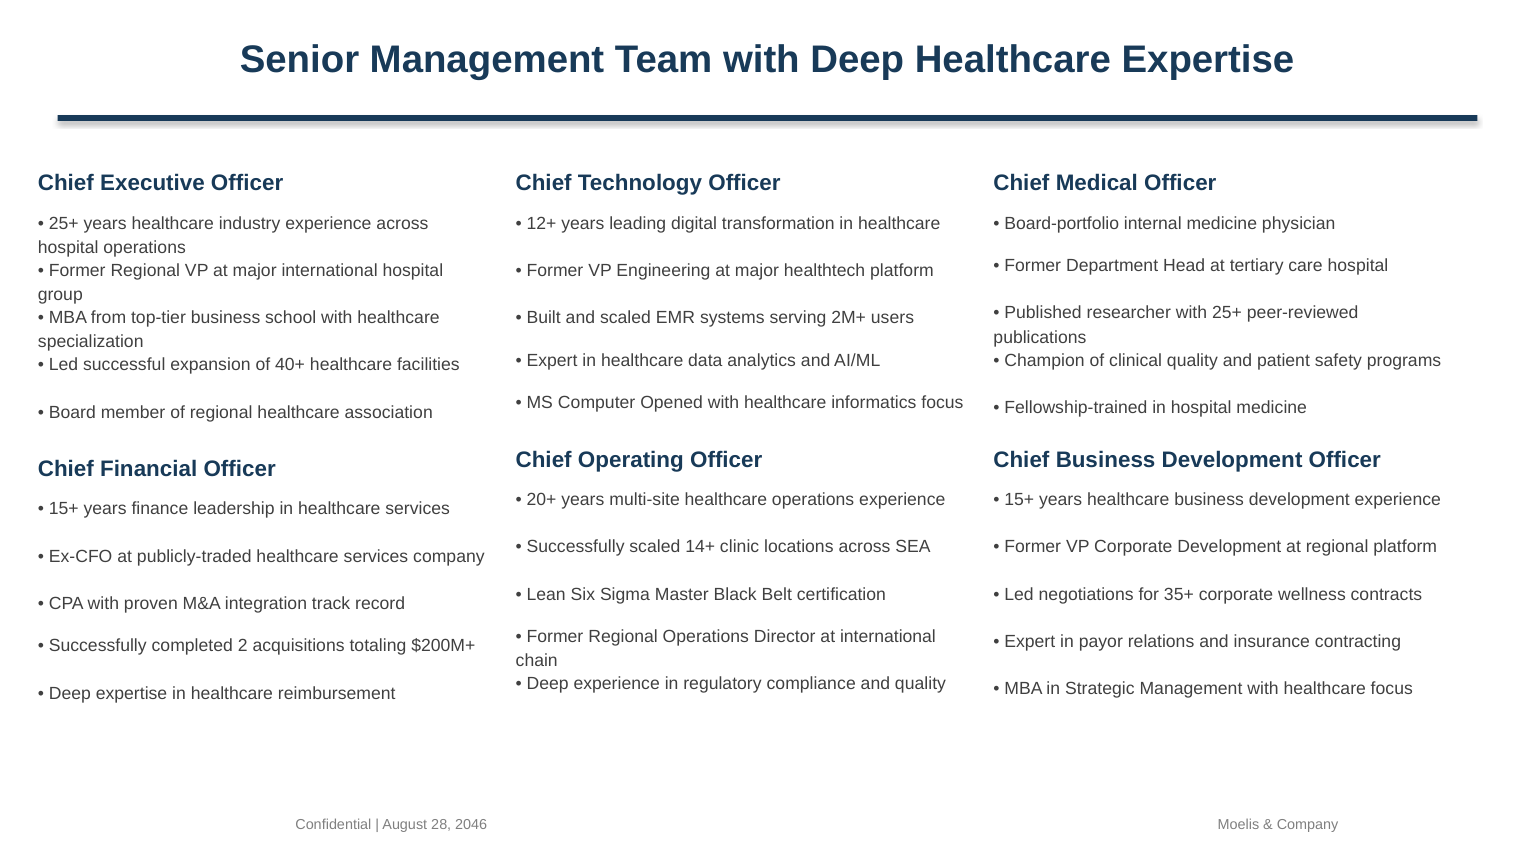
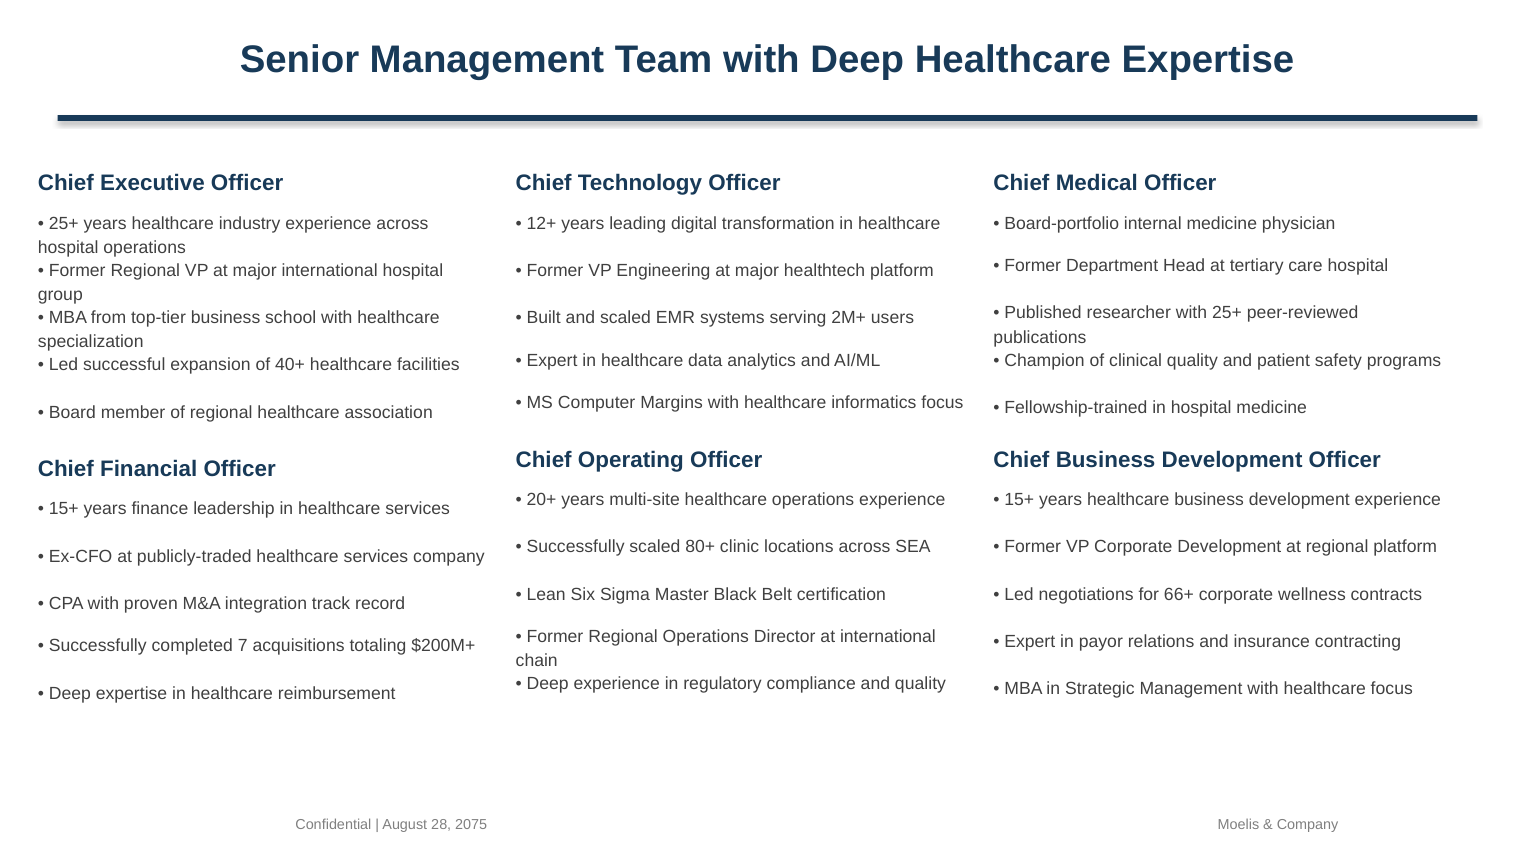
Opened: Opened -> Margins
14+: 14+ -> 80+
35+: 35+ -> 66+
2: 2 -> 7
2046: 2046 -> 2075
